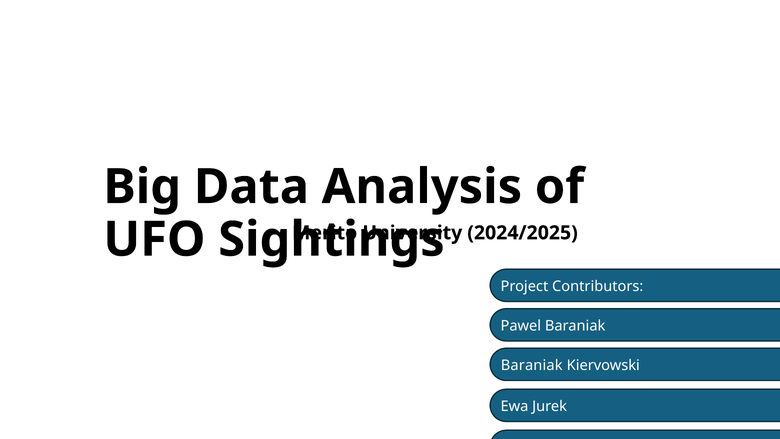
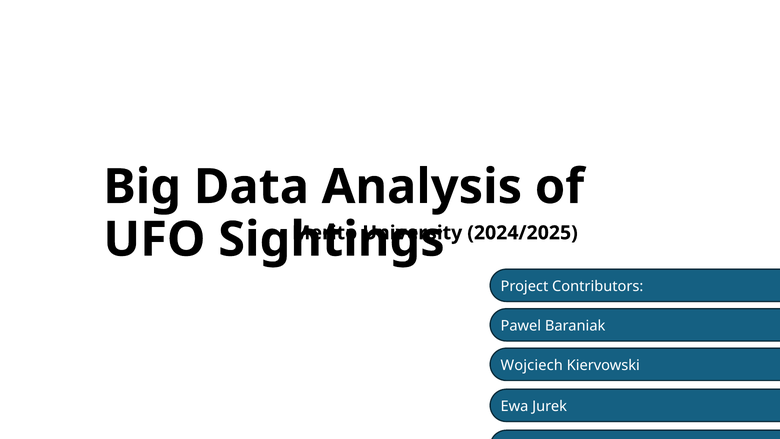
Baraniak at (532, 365): Baraniak -> Wojciech
